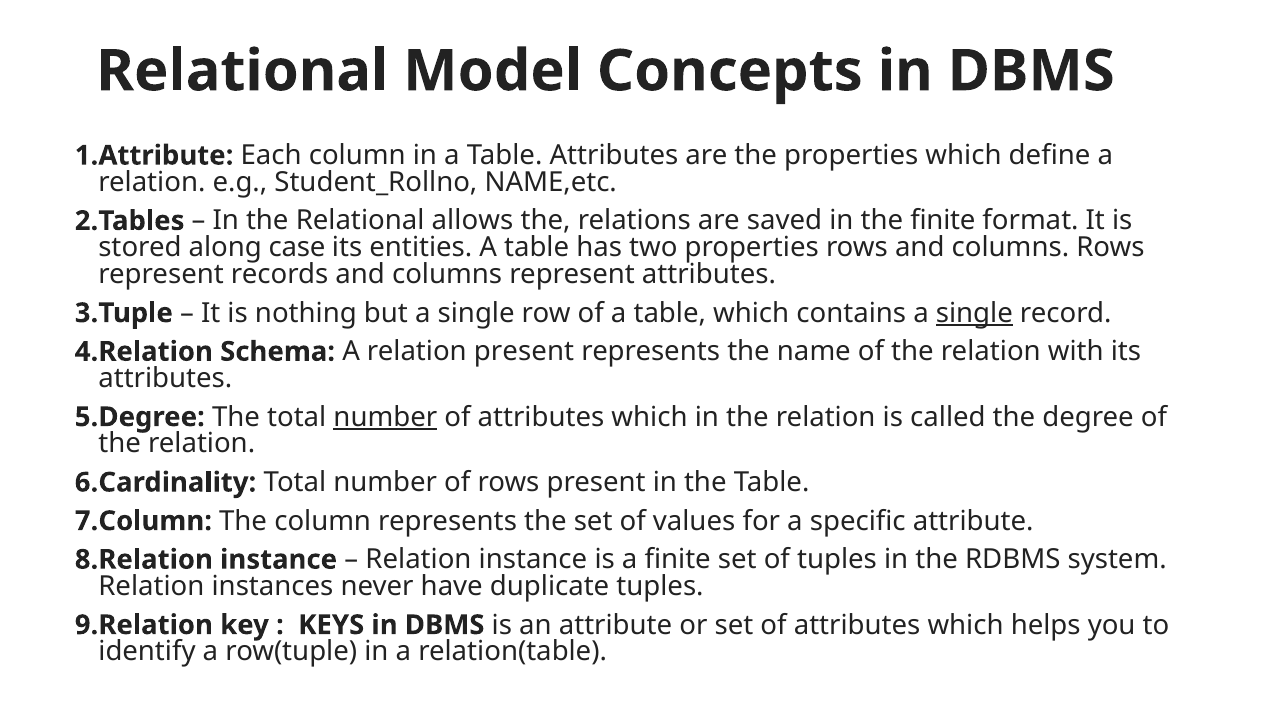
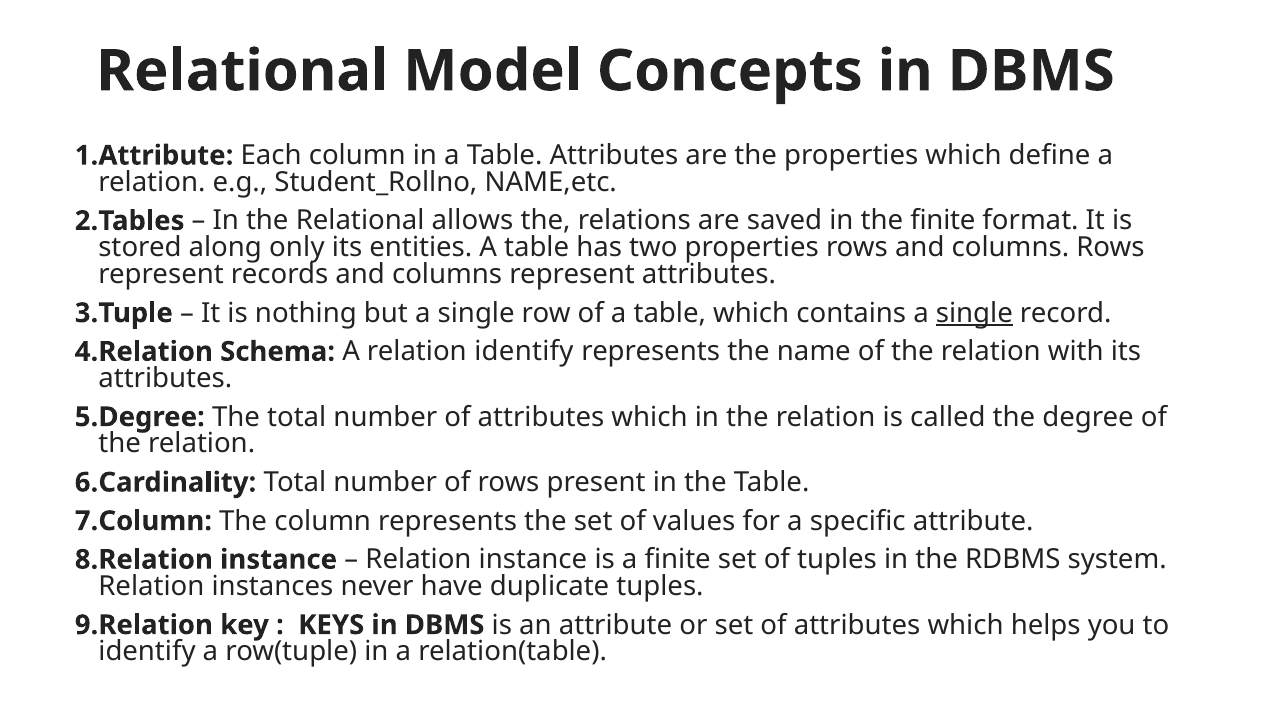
case: case -> only
relation present: present -> identify
number at (385, 417) underline: present -> none
